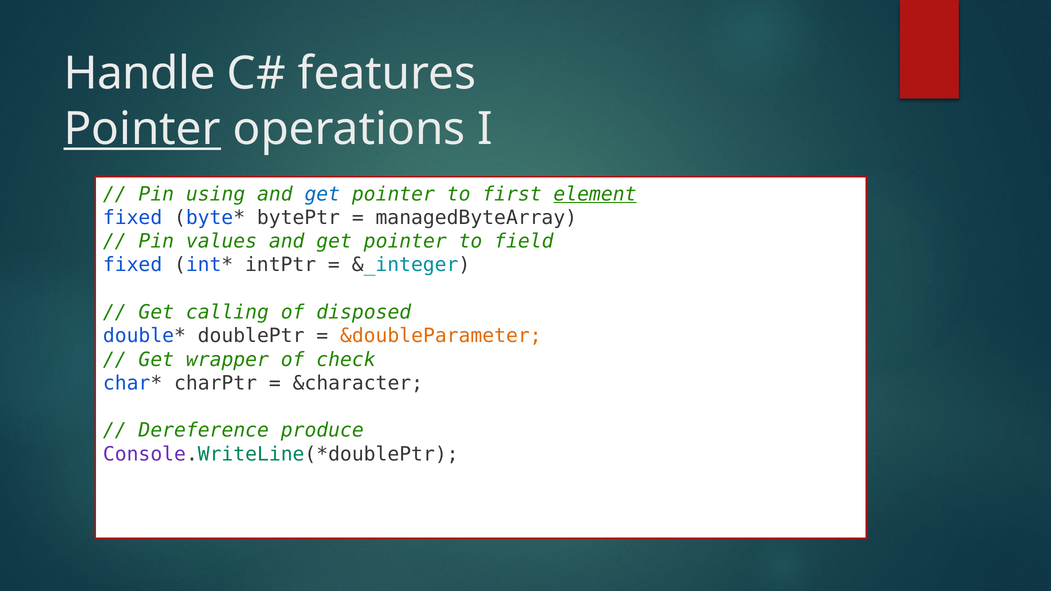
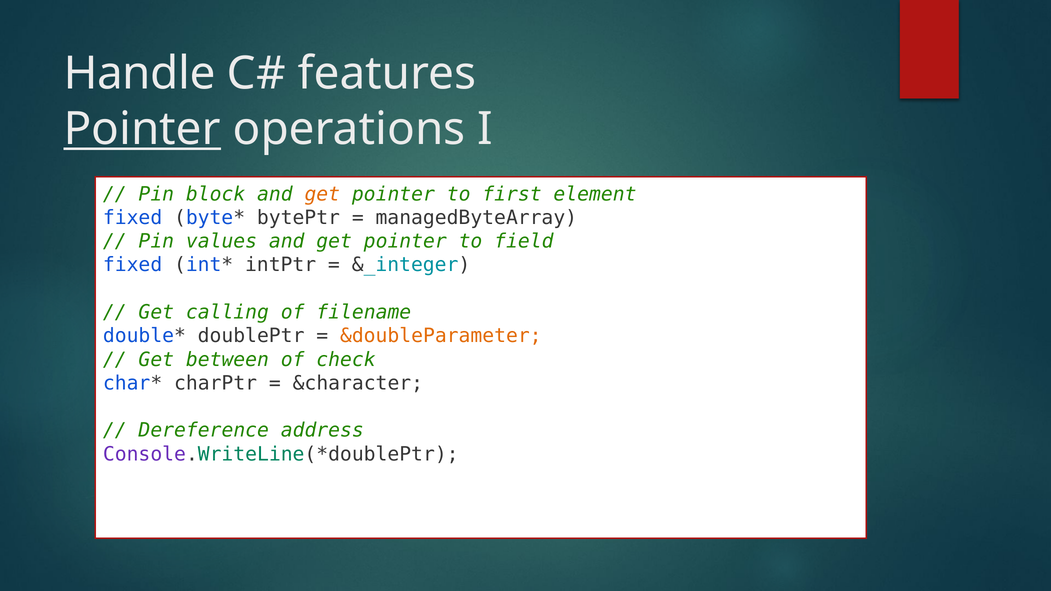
using: using -> block
get at (322, 194) colour: blue -> orange
element underline: present -> none
disposed: disposed -> filename
wrapper: wrapper -> between
produce: produce -> address
